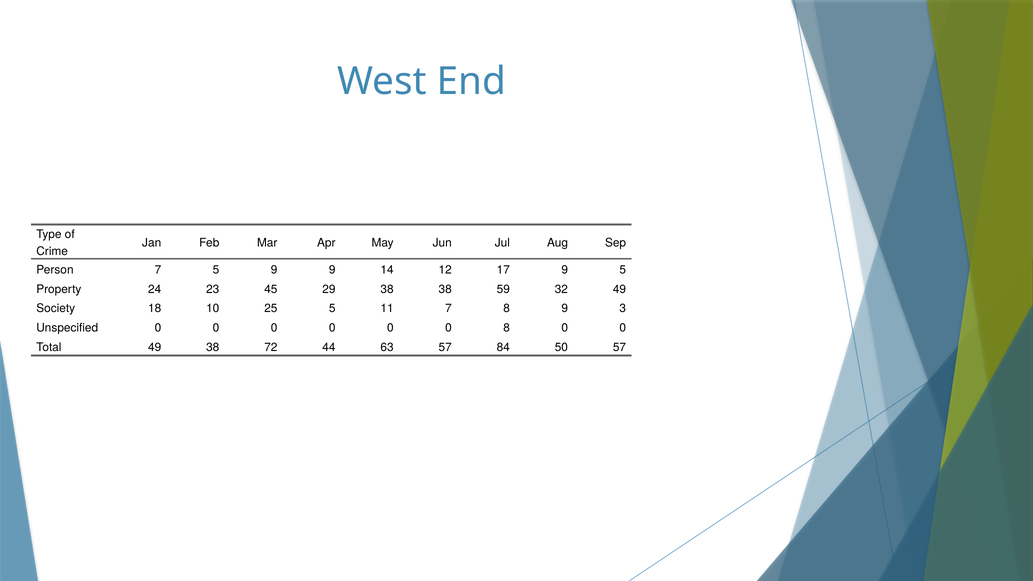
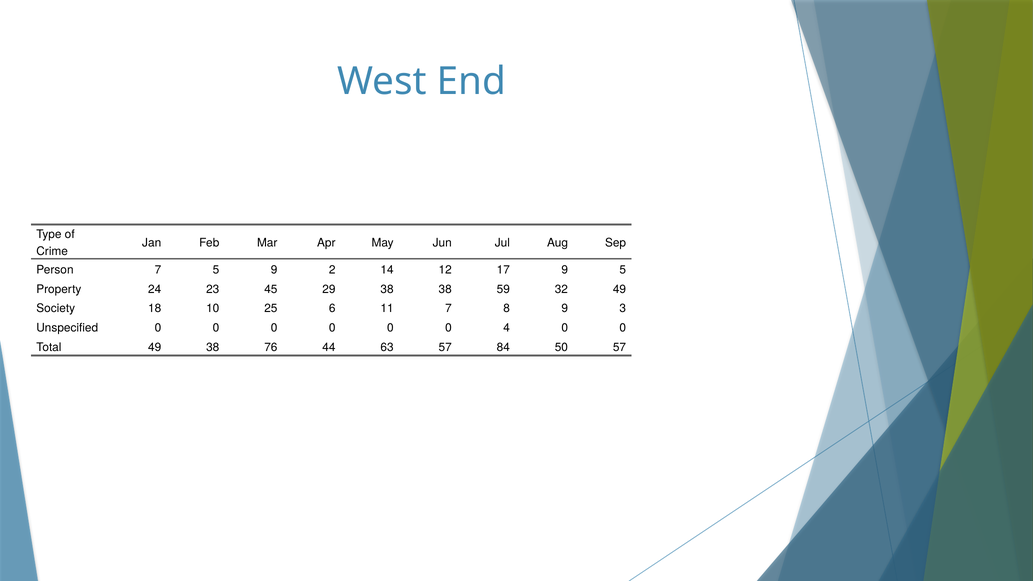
9 9: 9 -> 2
25 5: 5 -> 6
0 8: 8 -> 4
72: 72 -> 76
